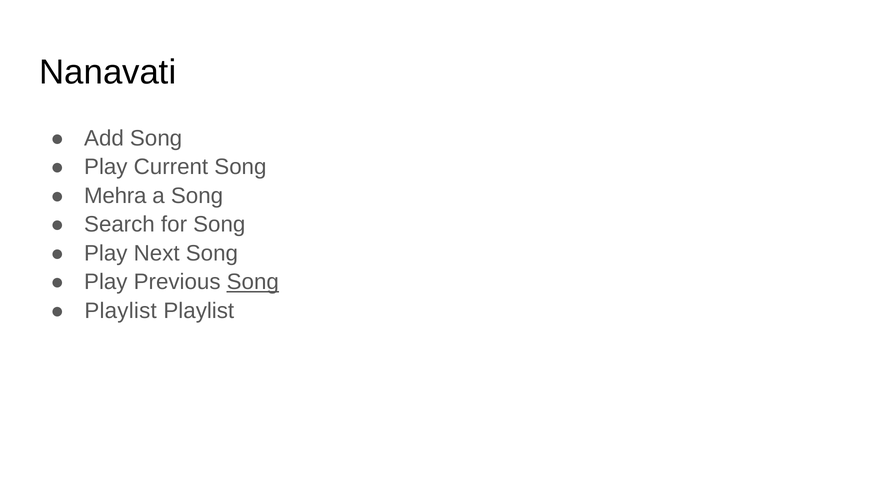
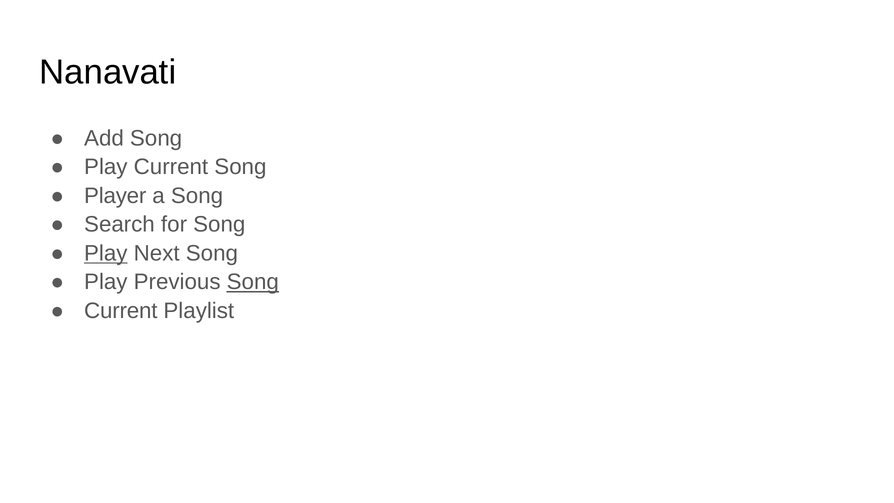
Mehra: Mehra -> Player
Play at (106, 253) underline: none -> present
Playlist at (121, 311): Playlist -> Current
